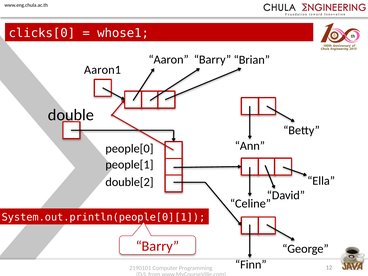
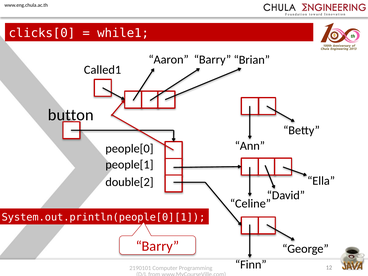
whose1: whose1 -> while1
Aaron1: Aaron1 -> Called1
double: double -> button
